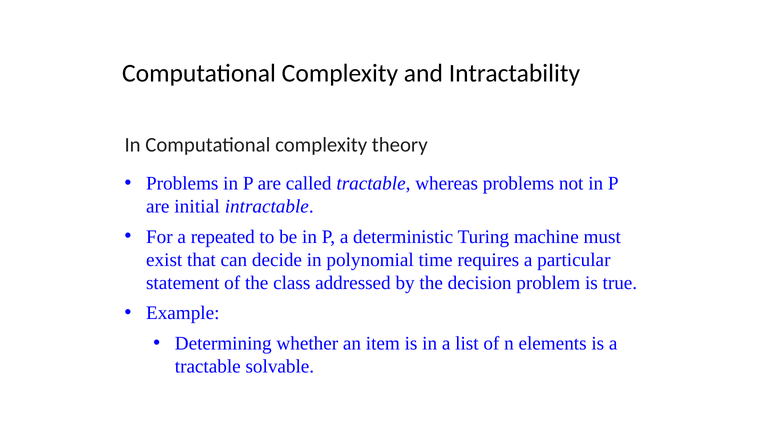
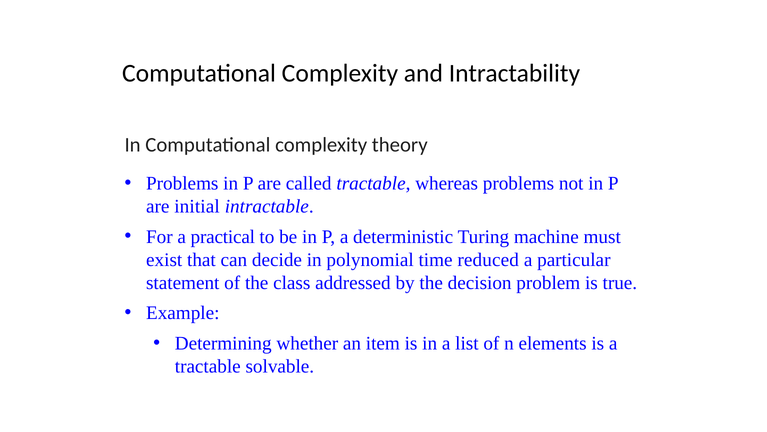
repeated: repeated -> practical
requires: requires -> reduced
